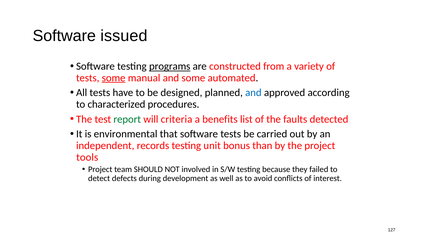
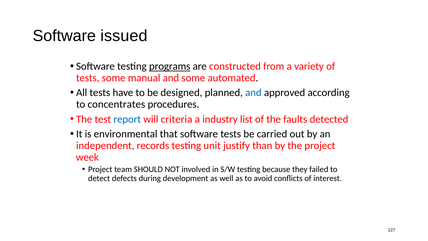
some at (114, 78) underline: present -> none
characterized: characterized -> concentrates
report colour: green -> blue
benefits: benefits -> industry
bonus: bonus -> justify
tools: tools -> week
